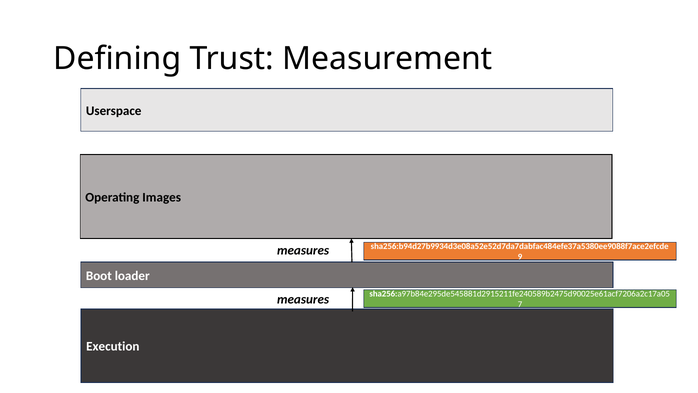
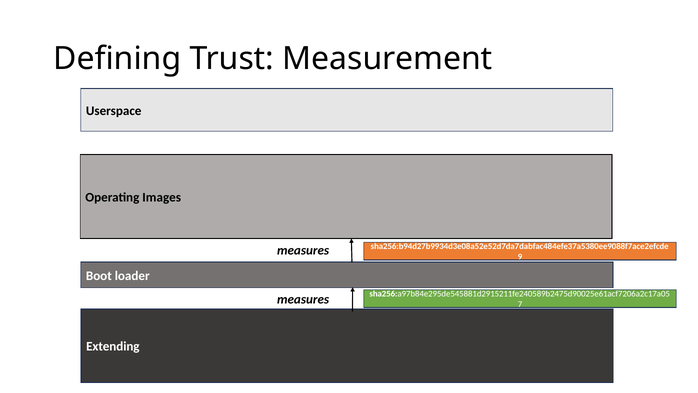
Execution: Execution -> Extending
